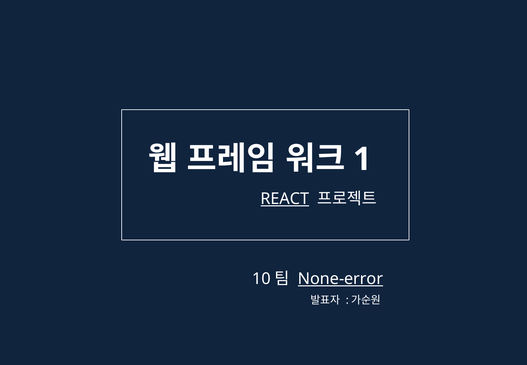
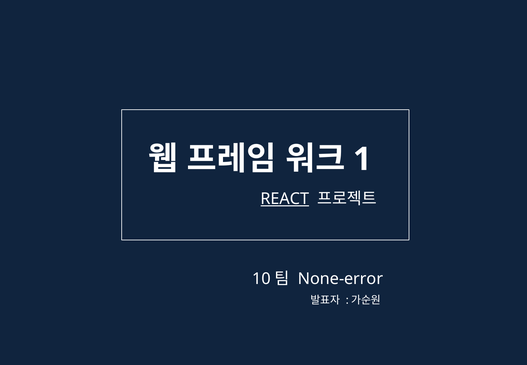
None-error underline: present -> none
